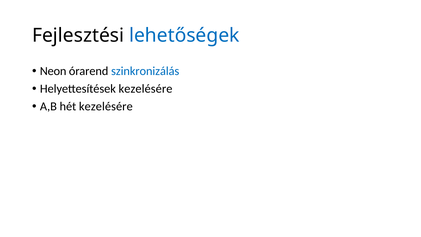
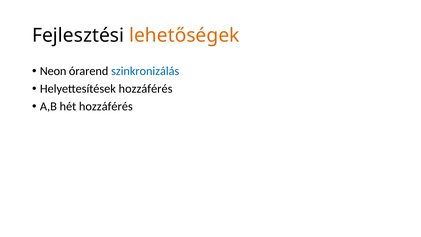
lehetőségek colour: blue -> orange
Helyettesítések kezelésére: kezelésére -> hozzáférés
hét kezelésére: kezelésére -> hozzáférés
